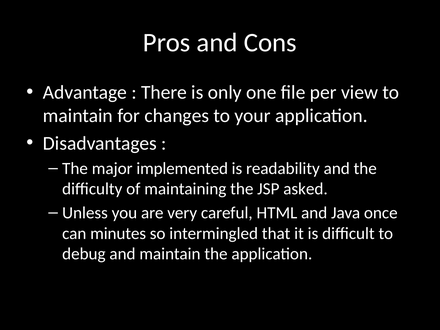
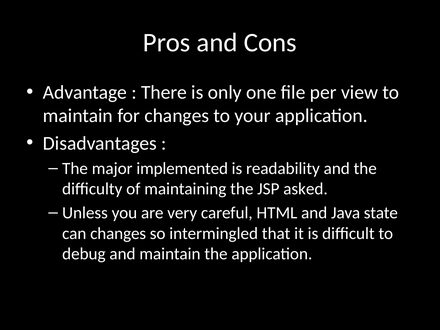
once: once -> state
can minutes: minutes -> changes
